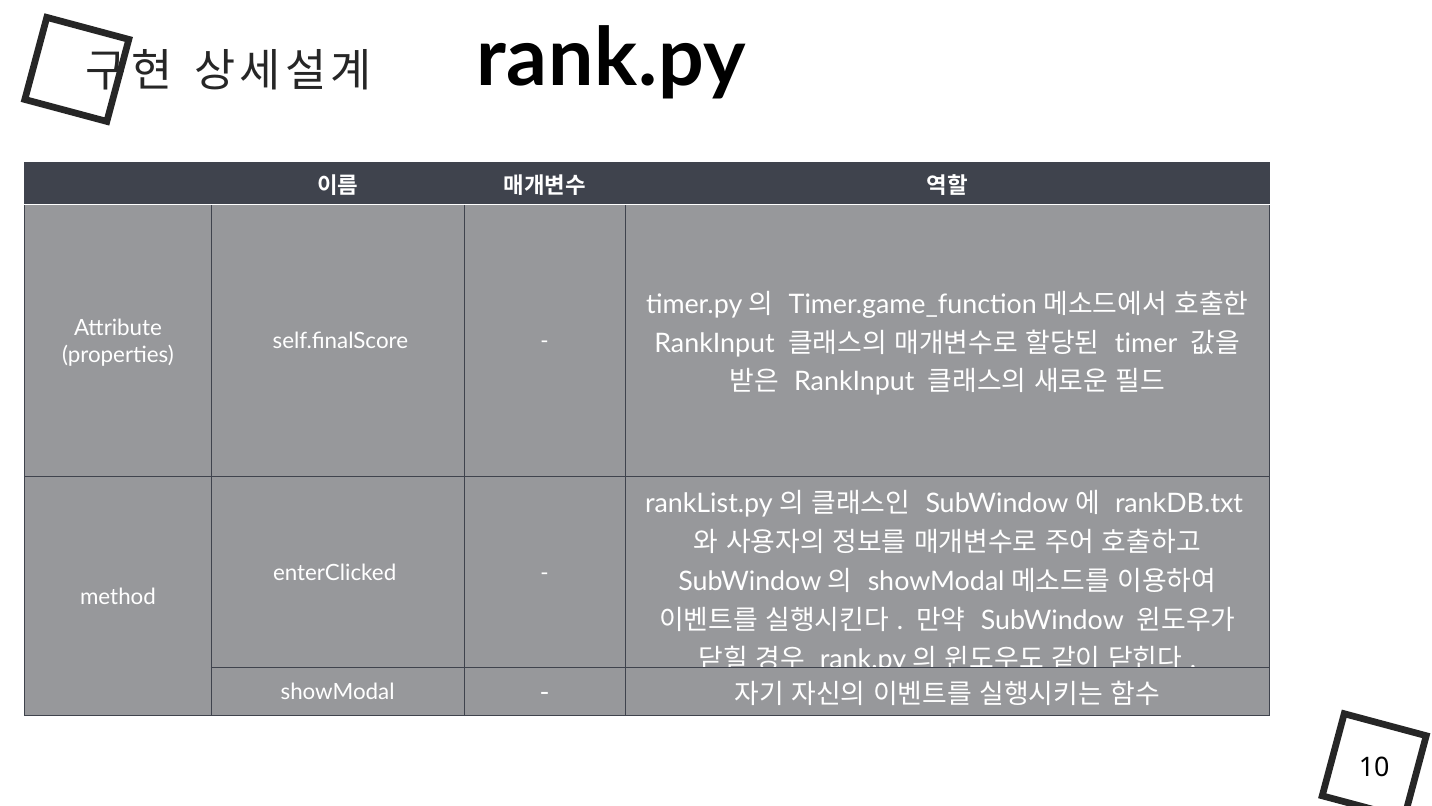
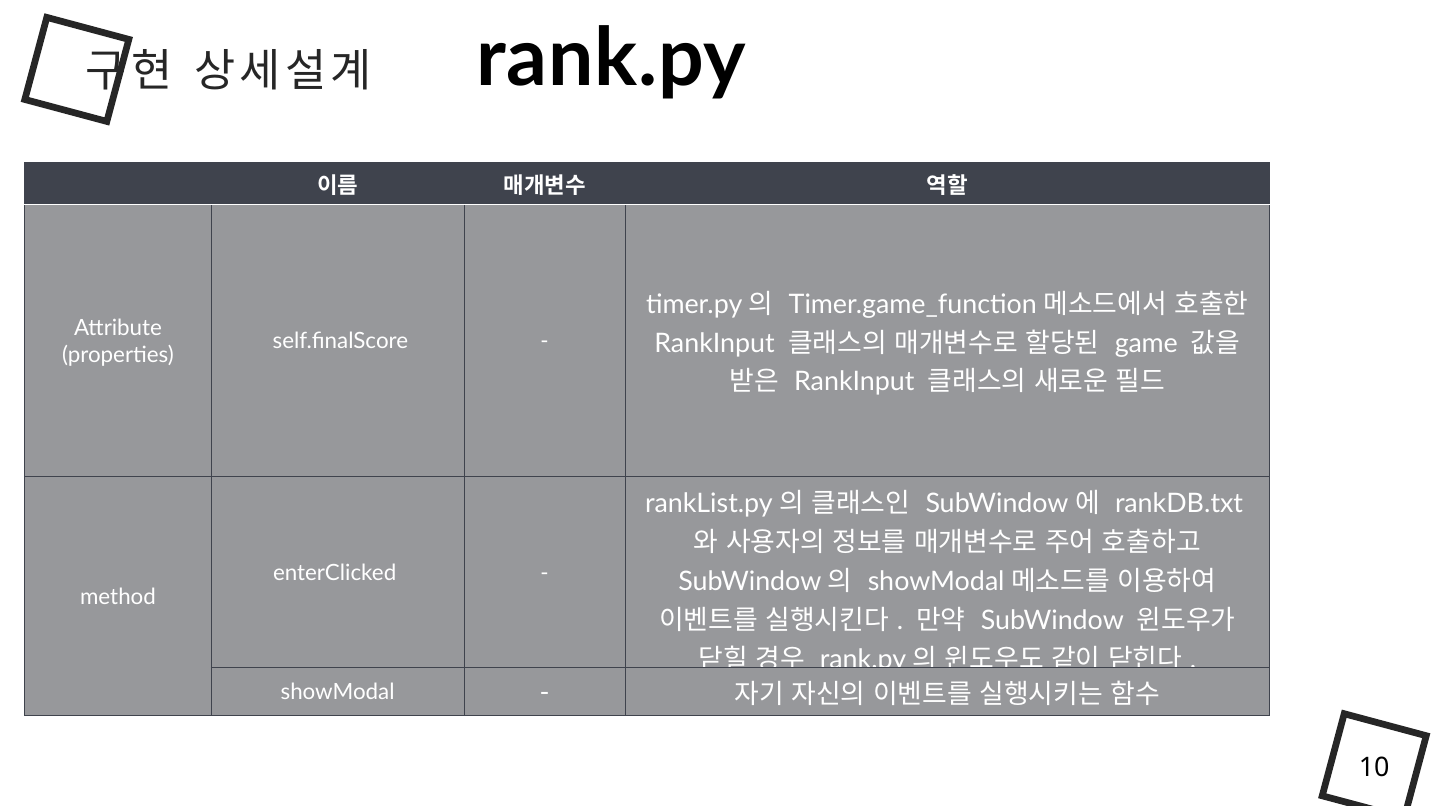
timer: timer -> game
